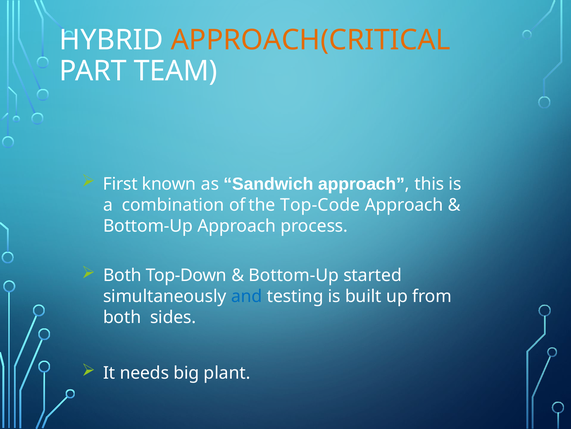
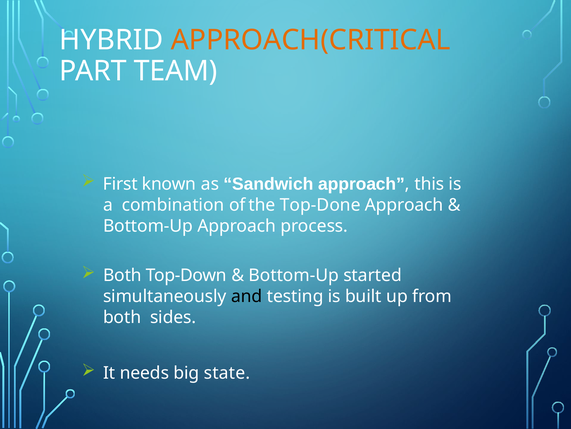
Top-Code: Top-Code -> Top-Done
and colour: blue -> black
plant: plant -> state
